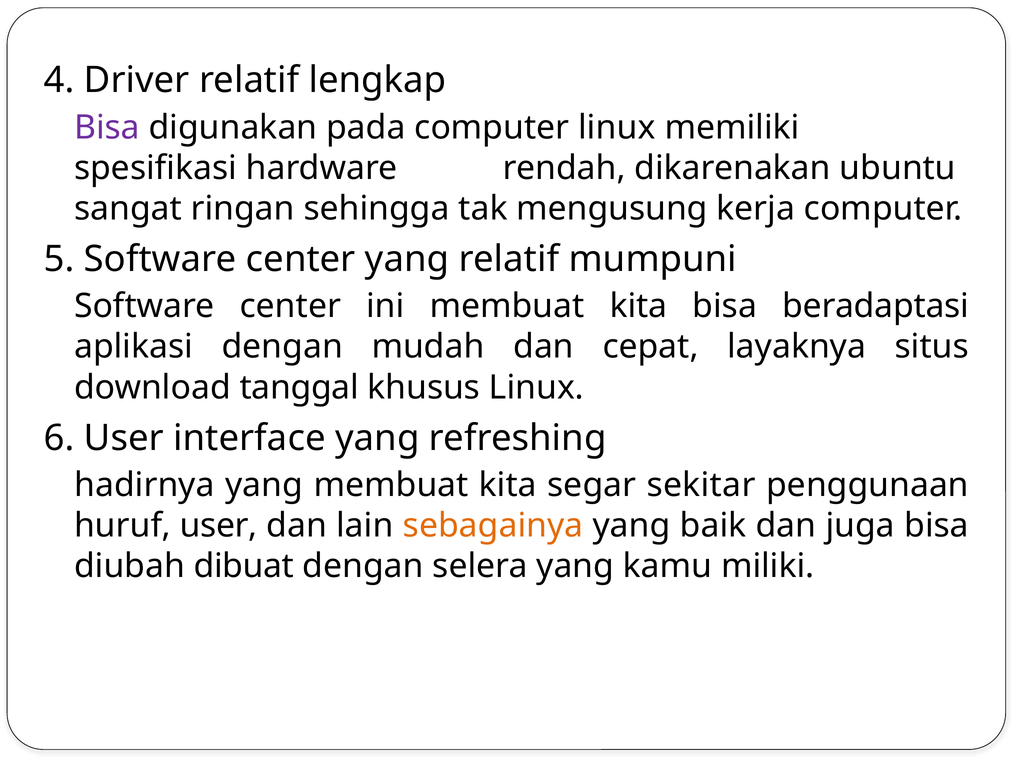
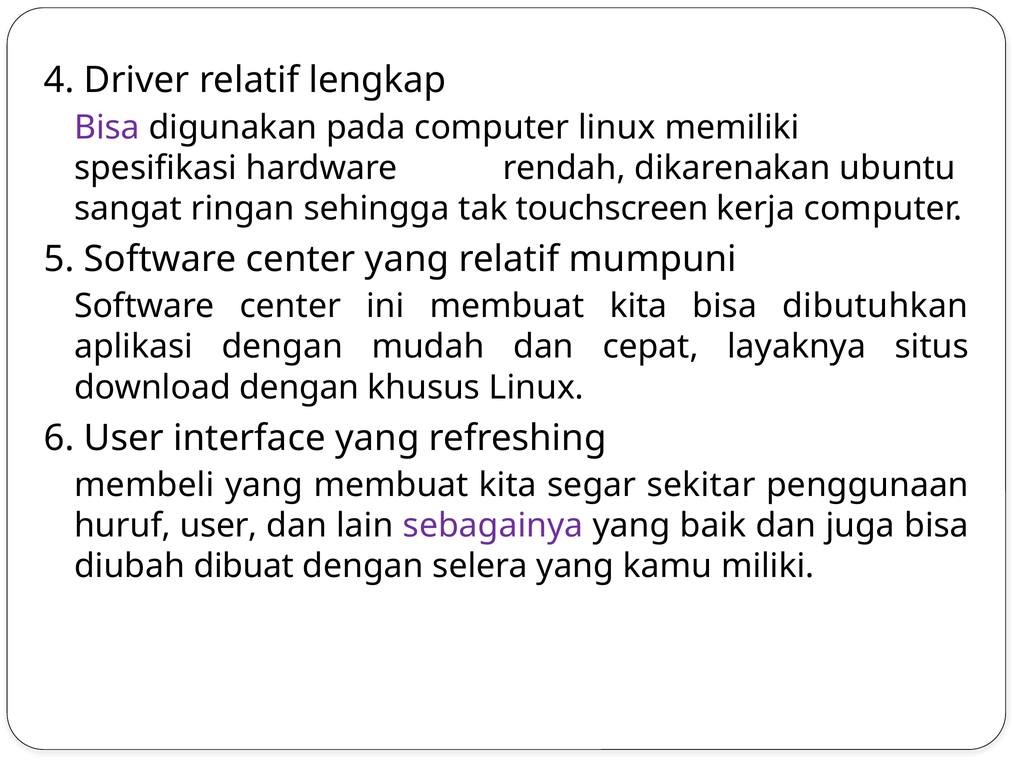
mengusung: mengusung -> touchscreen
beradaptasi: beradaptasi -> dibutuhkan
download tanggal: tanggal -> dengan
hadirnya: hadirnya -> membeli
sebagainya colour: orange -> purple
